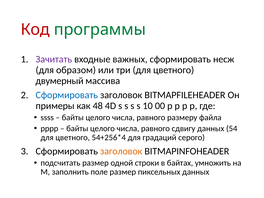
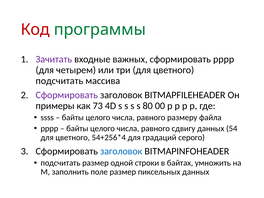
сформировать несж: несж -> pppp
образом: образом -> четырем
двумерный at (60, 81): двумерный -> подсчитать
Сформировать at (67, 95) colour: blue -> purple
48: 48 -> 73
10: 10 -> 80
заголовок at (121, 151) colour: orange -> blue
